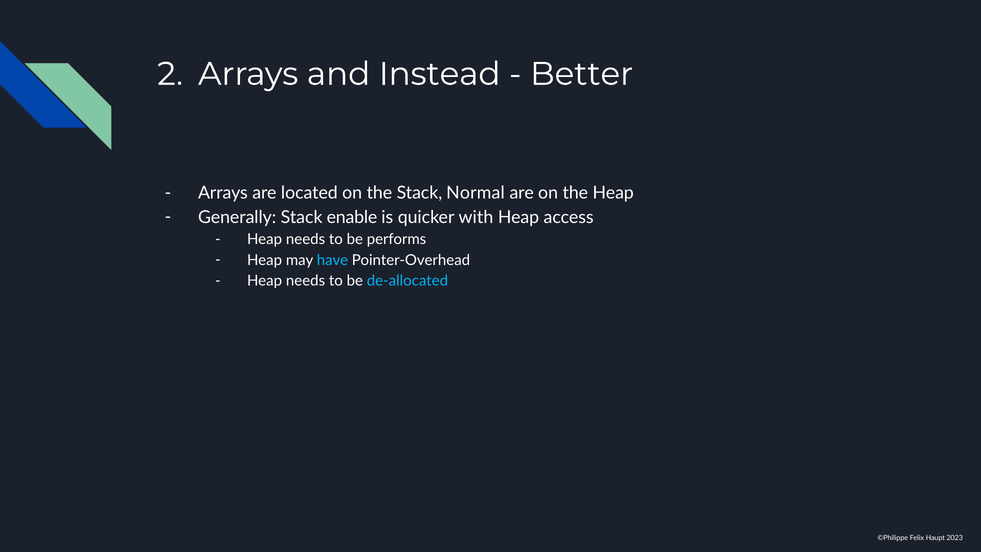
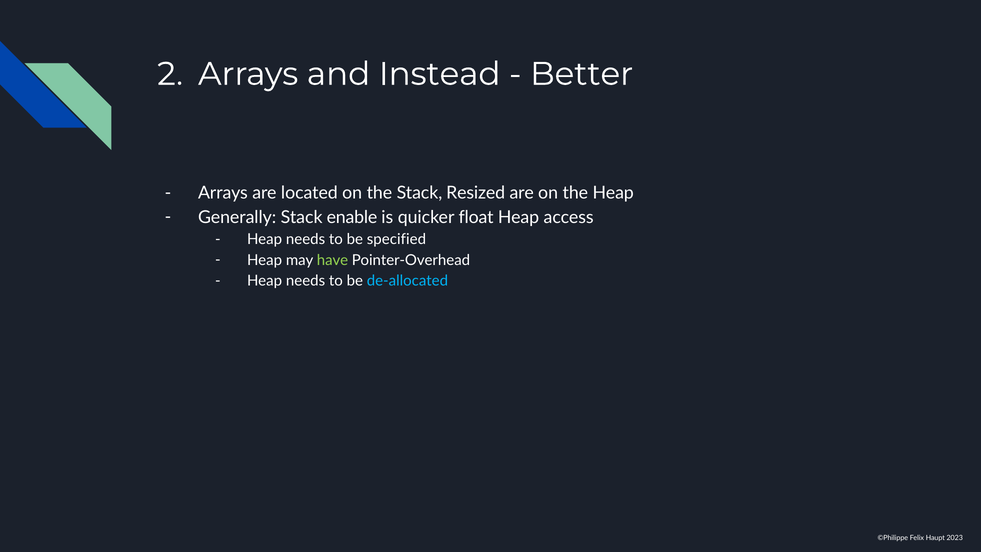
Normal: Normal -> Resized
with: with -> float
performs: performs -> specified
have colour: light blue -> light green
